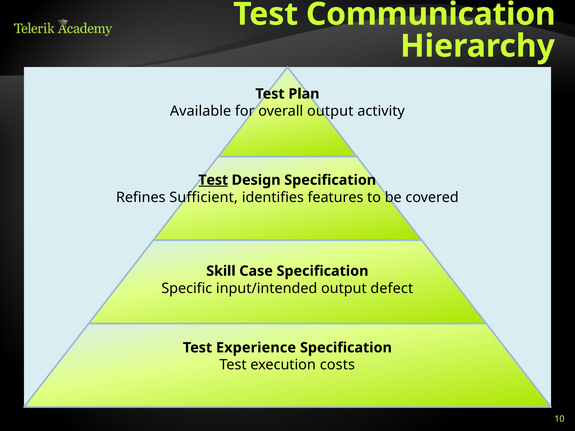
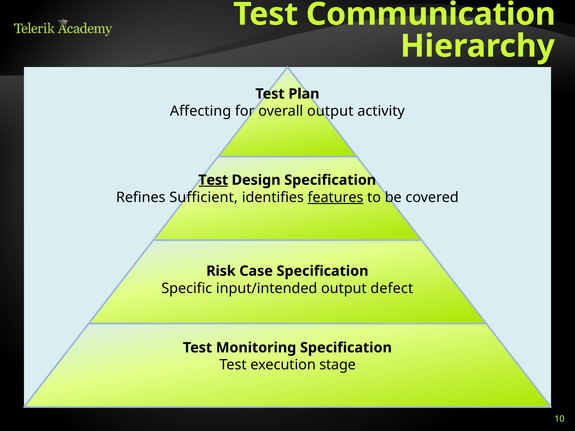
Available: Available -> Affecting
features underline: none -> present
Skill: Skill -> Risk
Experience: Experience -> Monitoring
costs: costs -> stage
